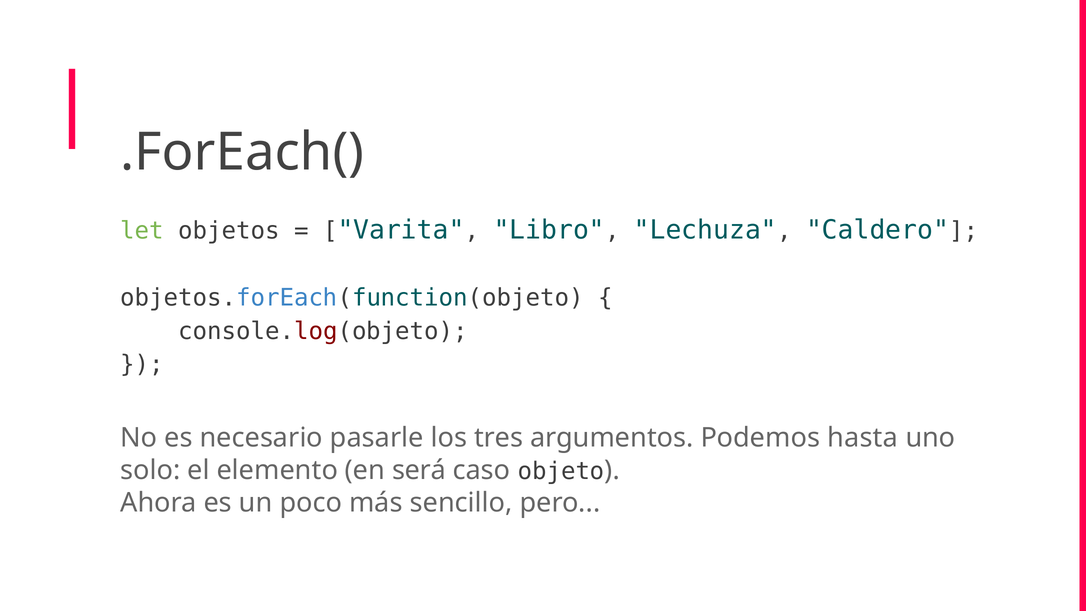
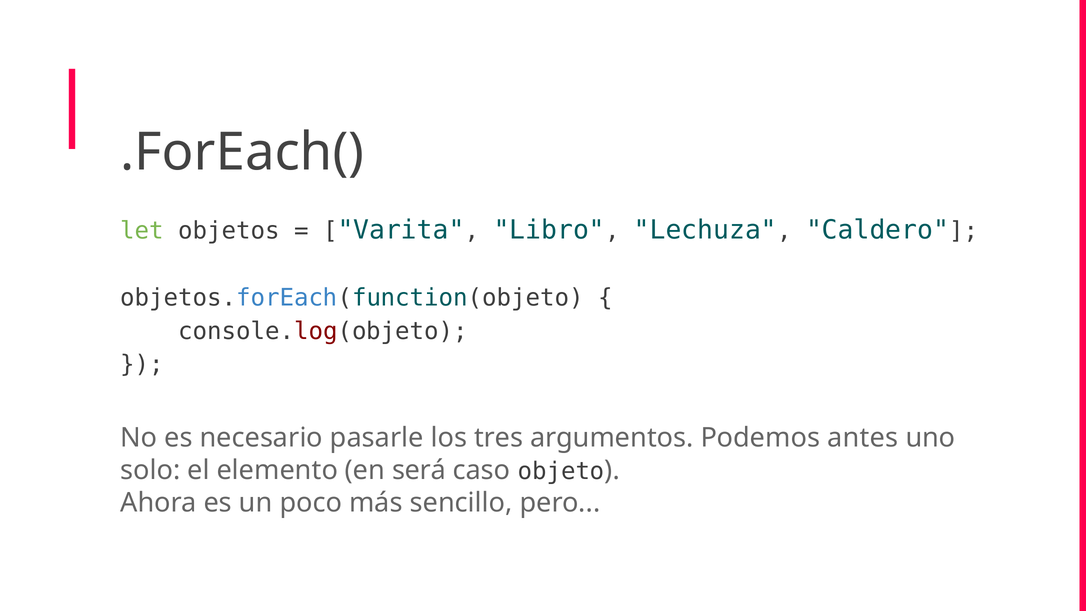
hasta: hasta -> antes
